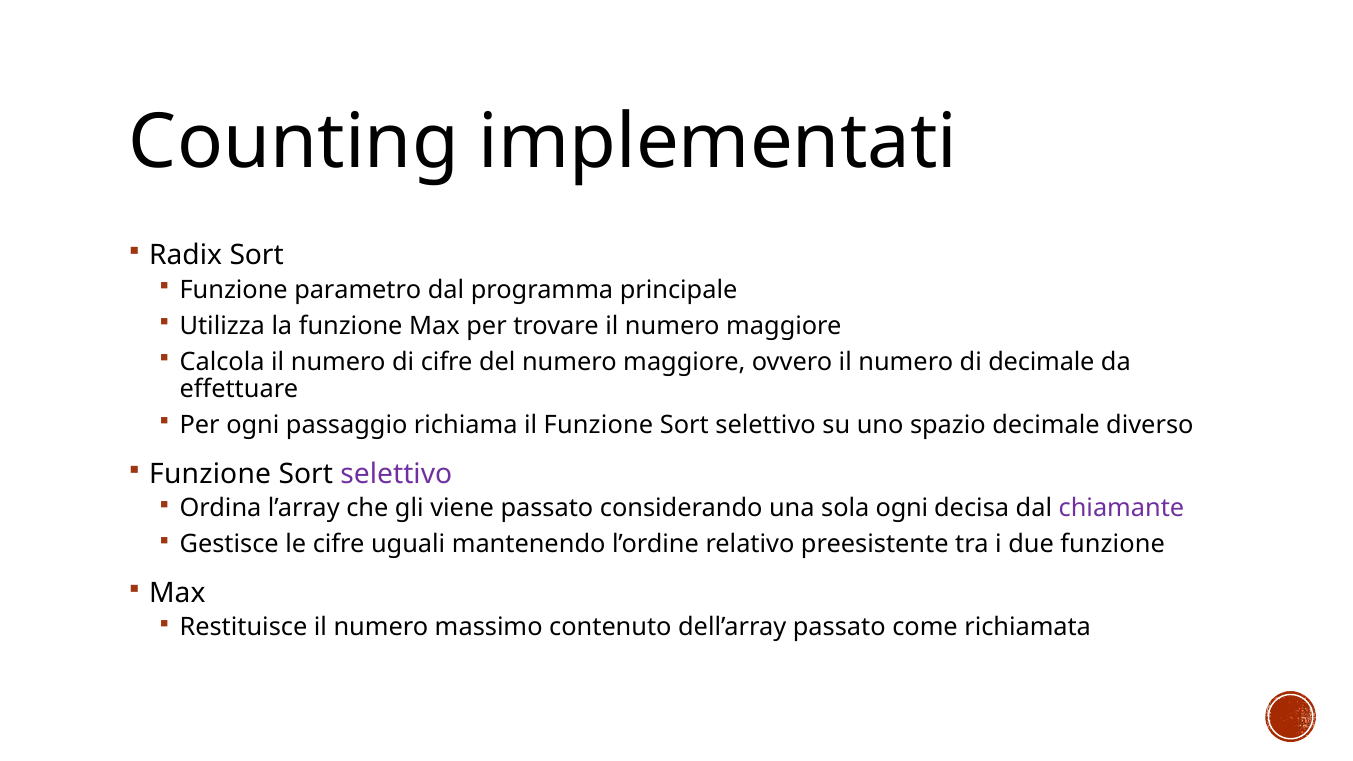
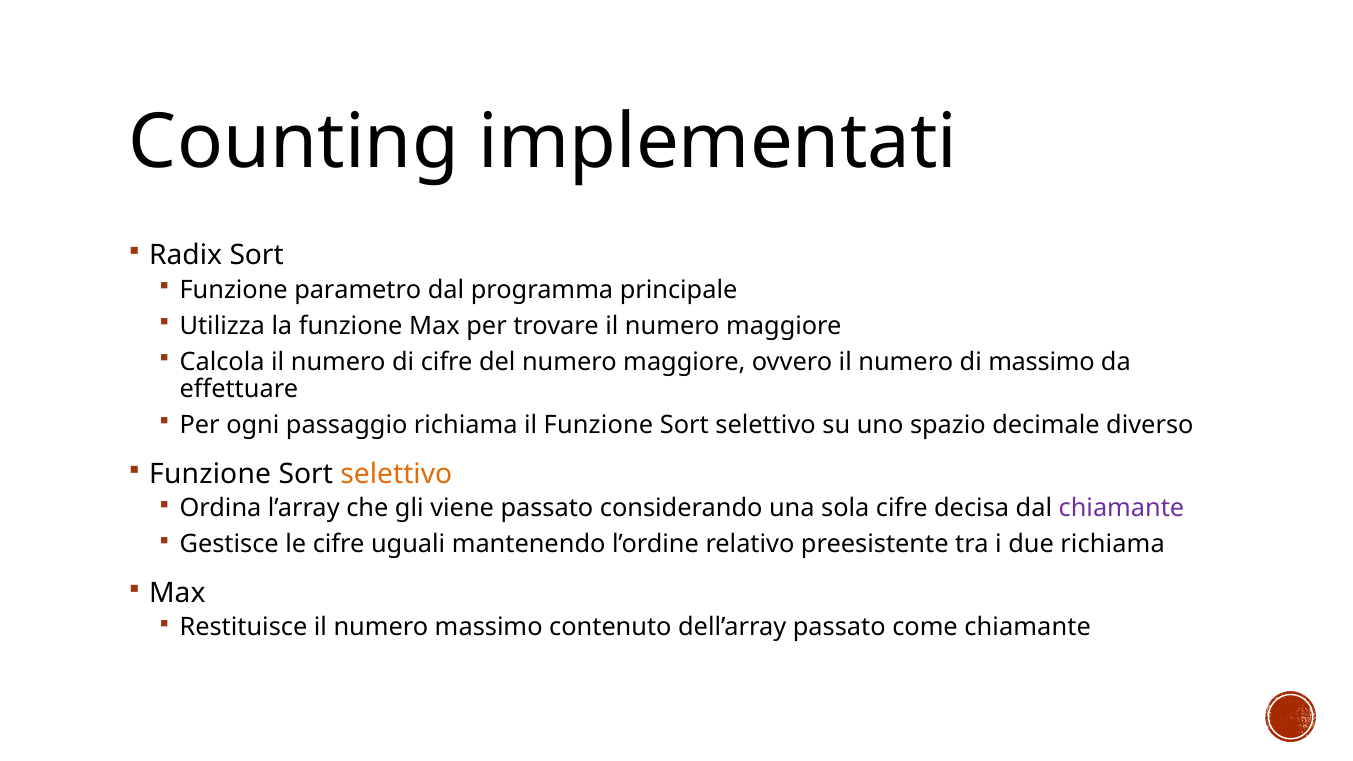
di decimale: decimale -> massimo
selettivo at (396, 474) colour: purple -> orange
sola ogni: ogni -> cifre
due funzione: funzione -> richiama
come richiamata: richiamata -> chiamante
